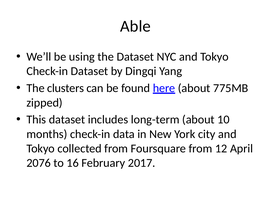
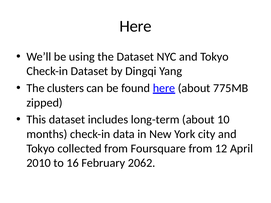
Able at (135, 26): Able -> Here
2076: 2076 -> 2010
2017: 2017 -> 2062
